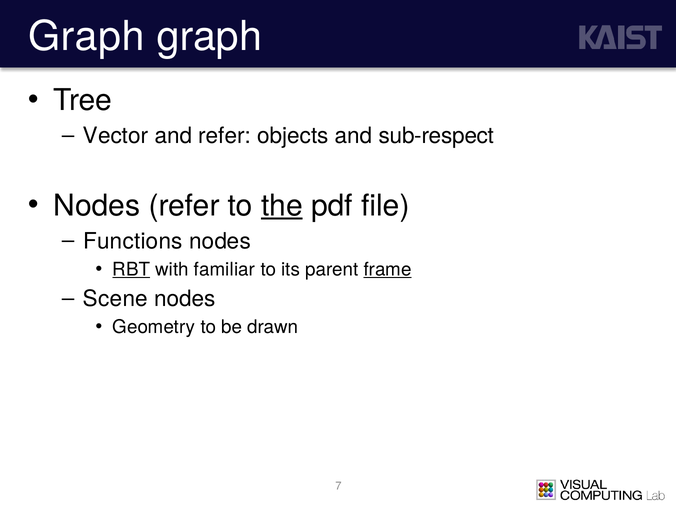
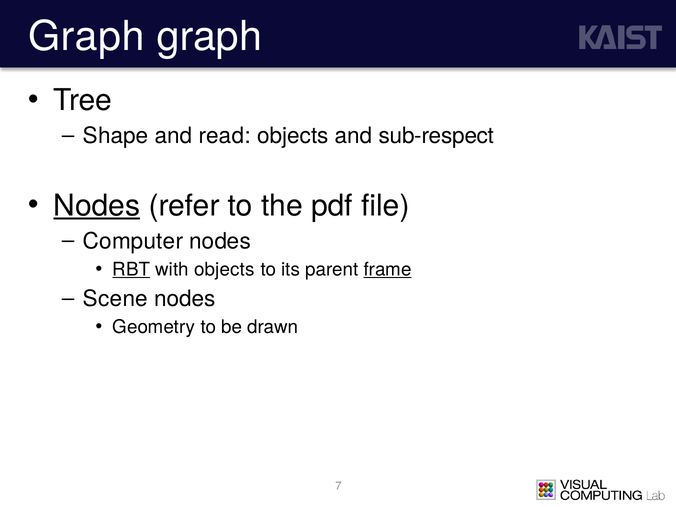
Vector: Vector -> Shape
and refer: refer -> read
Nodes at (97, 206) underline: none -> present
the underline: present -> none
Functions: Functions -> Computer
with familiar: familiar -> objects
